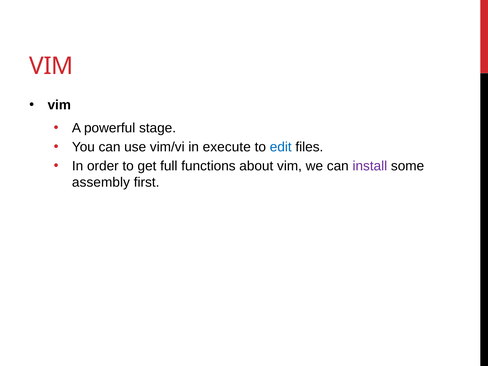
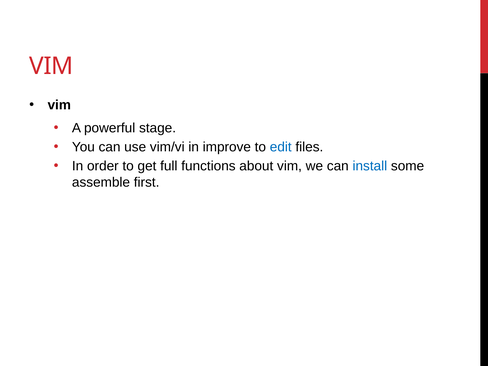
execute: execute -> improve
install colour: purple -> blue
assembly: assembly -> assemble
